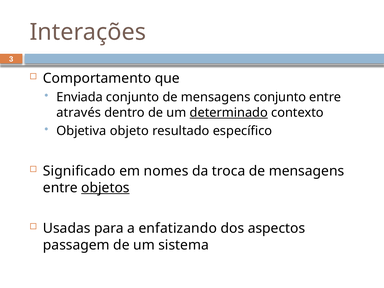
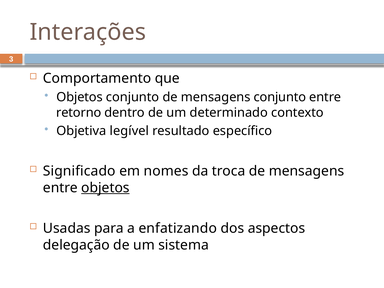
Enviada at (80, 97): Enviada -> Objetos
através: através -> retorno
determinado underline: present -> none
objeto: objeto -> legível
passagem: passagem -> delegação
